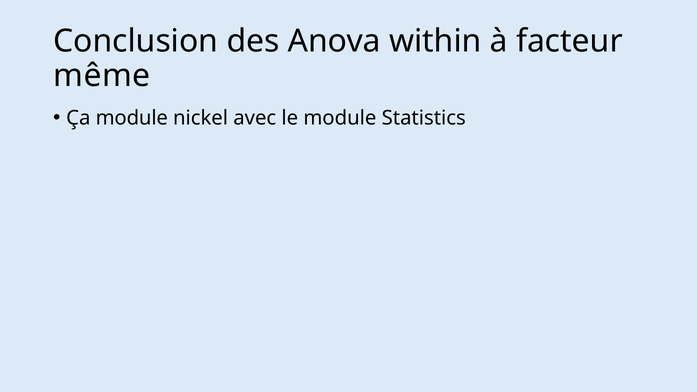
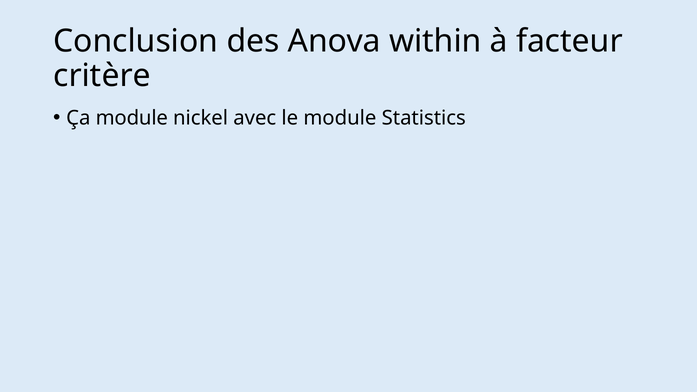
même: même -> critère
